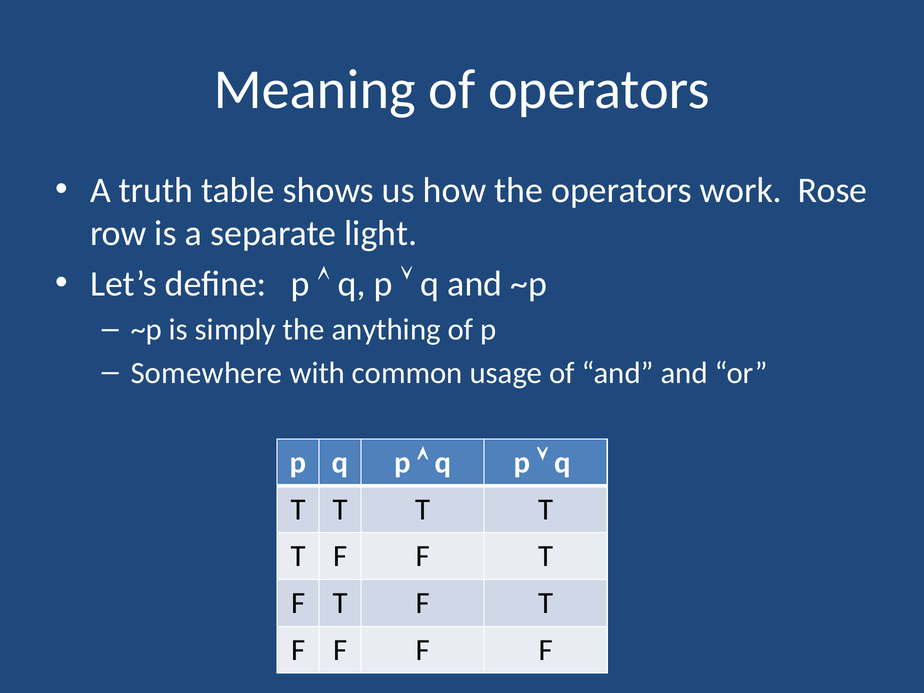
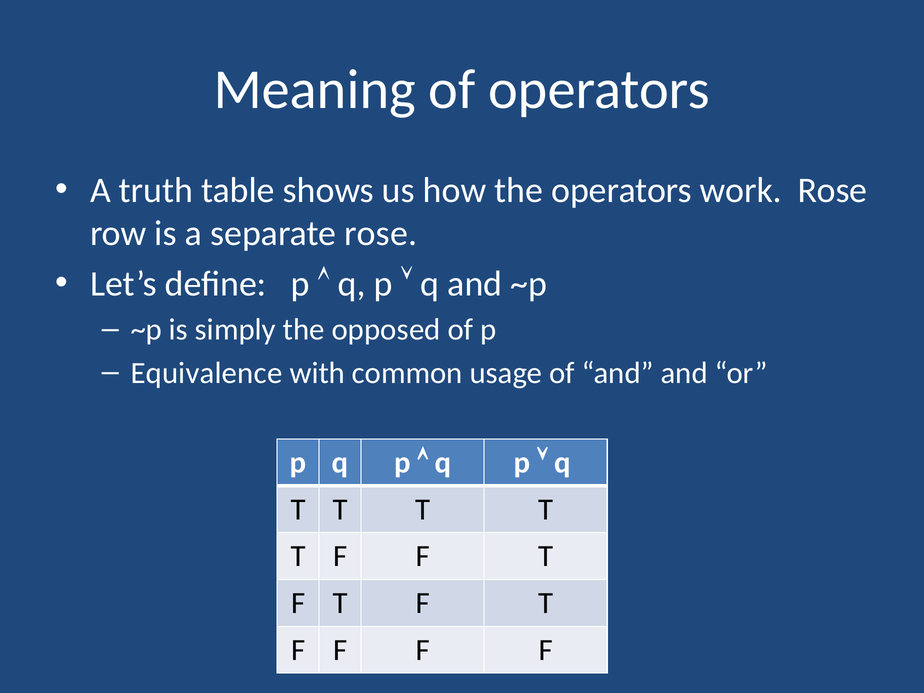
separate light: light -> rose
anything: anything -> opposed
Somewhere: Somewhere -> Equivalence
